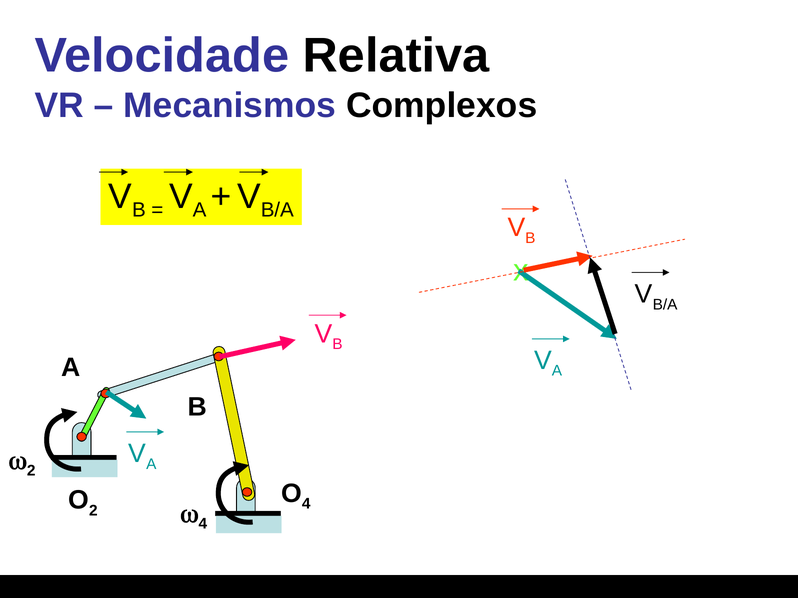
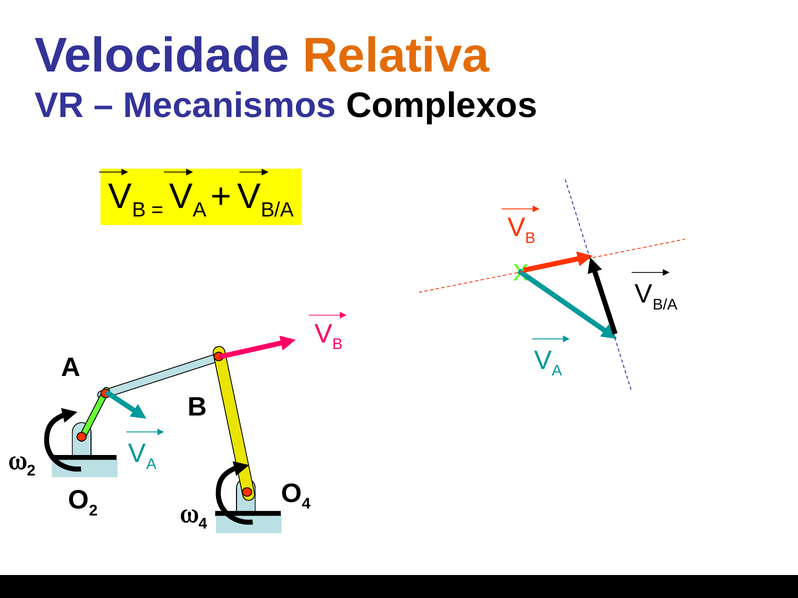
Relativa colour: black -> orange
